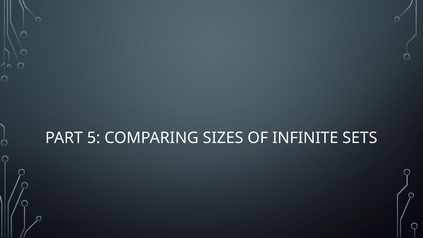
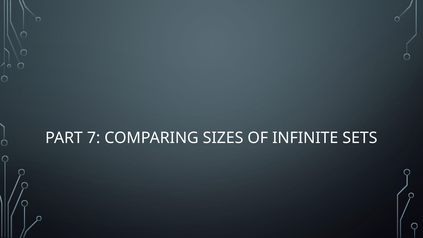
5: 5 -> 7
